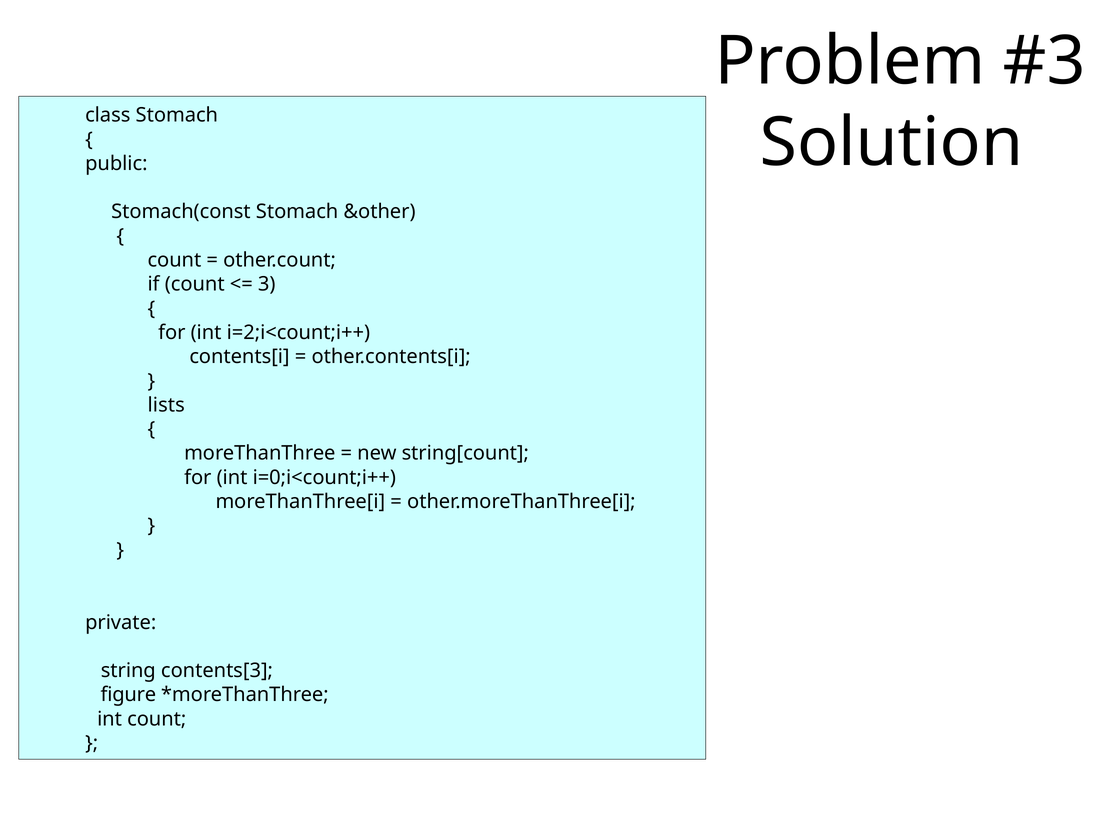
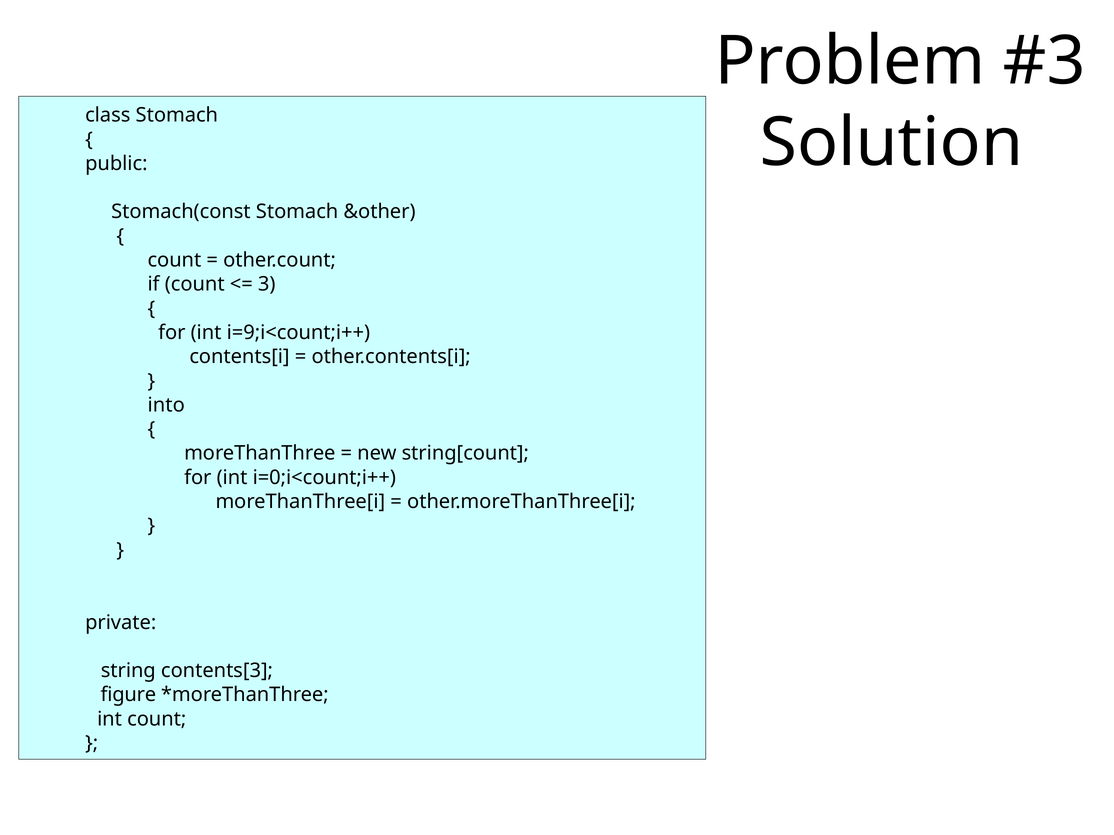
i=2;i<count;i++: i=2;i<count;i++ -> i=9;i<count;i++
lists: lists -> into
